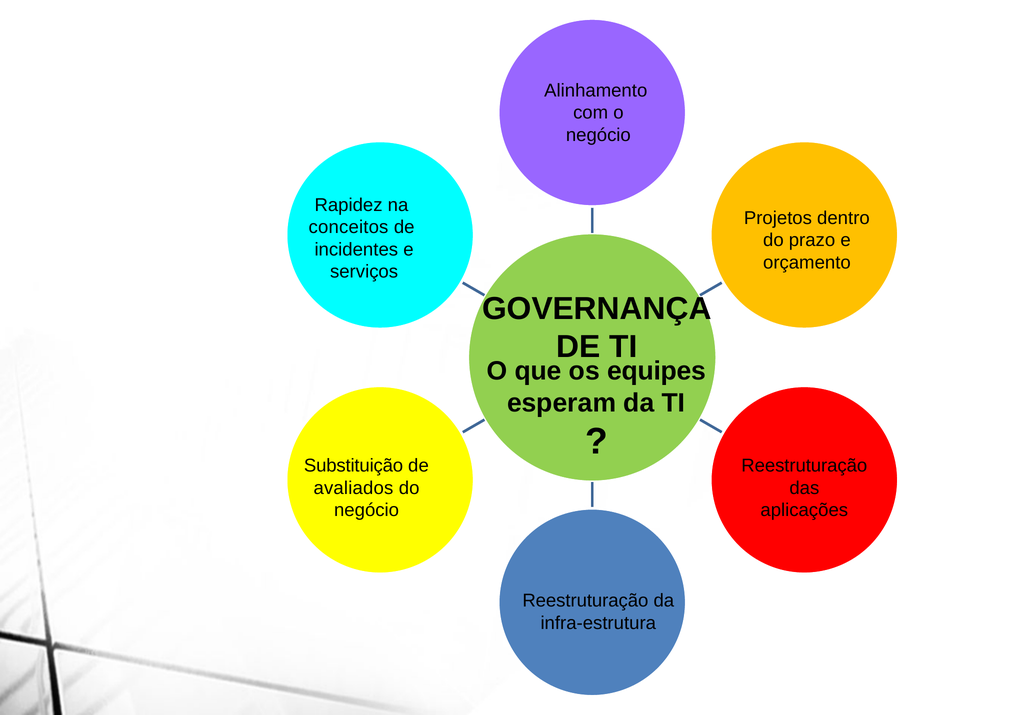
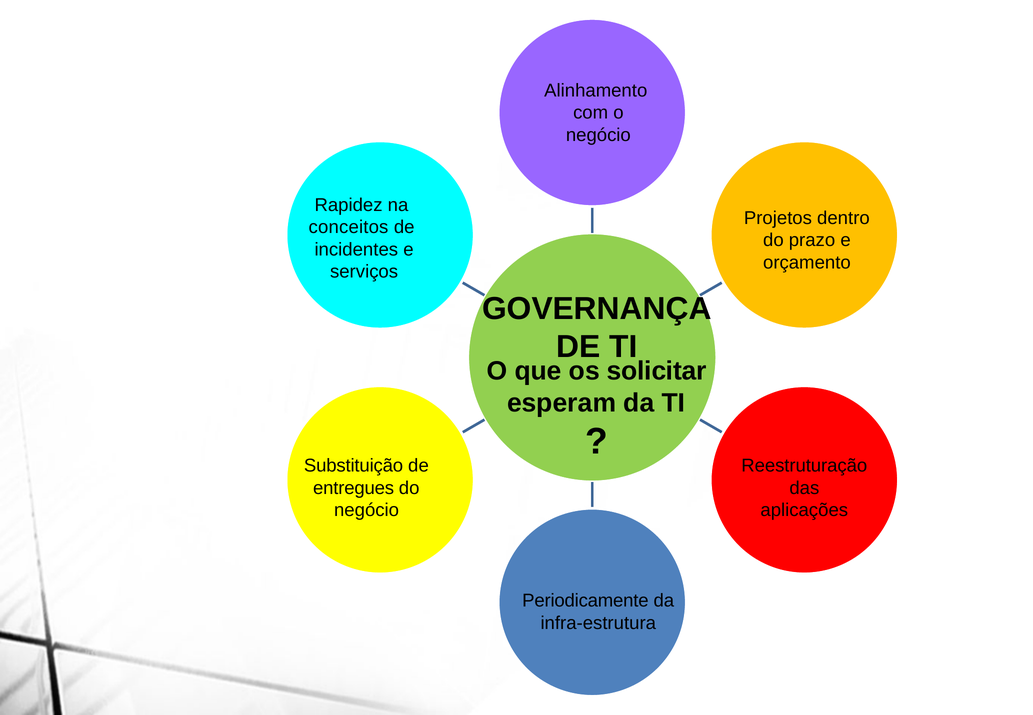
equipes: equipes -> solicitar
avaliados: avaliados -> entregues
Reestruturação at (585, 601): Reestruturação -> Periodicamente
